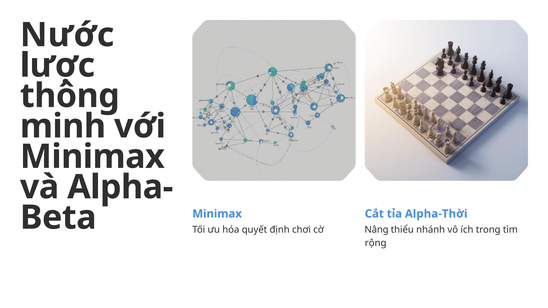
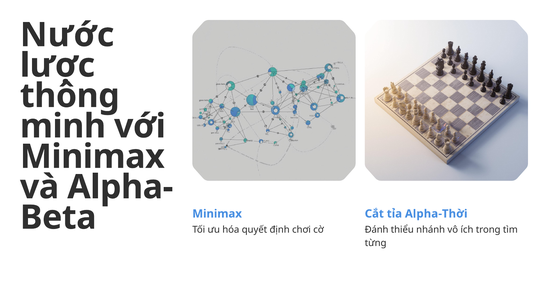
Nâng: Nâng -> Đánh
rộng: rộng -> từng
